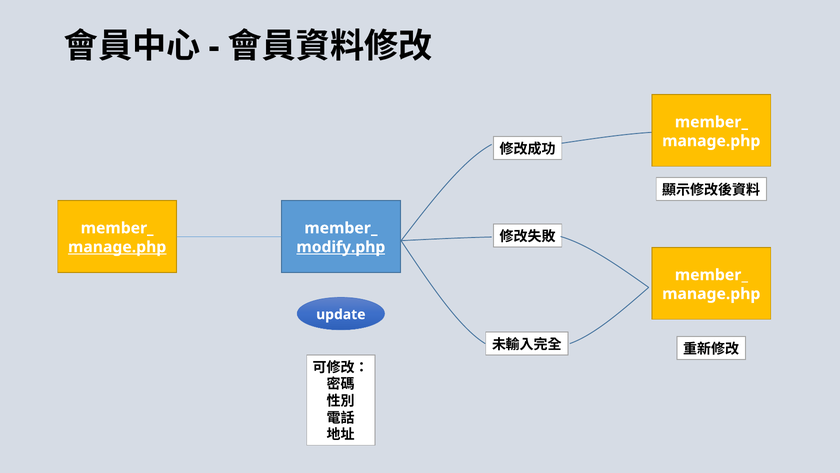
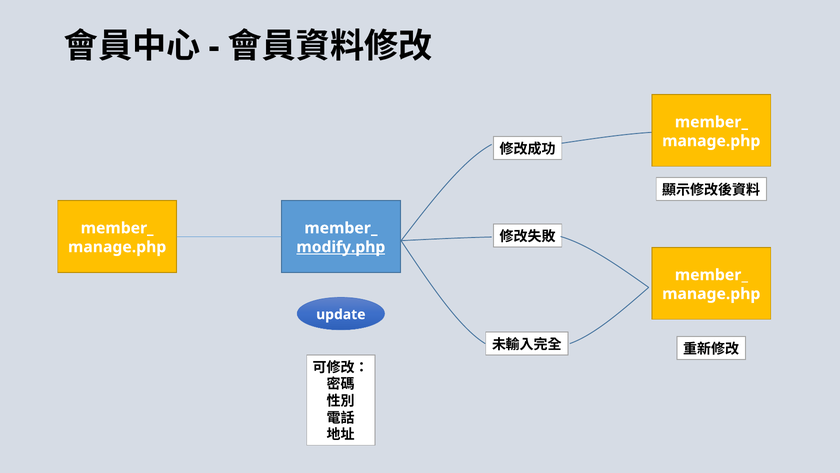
manage.php at (117, 247) underline: present -> none
